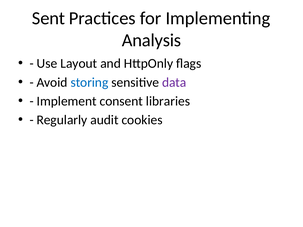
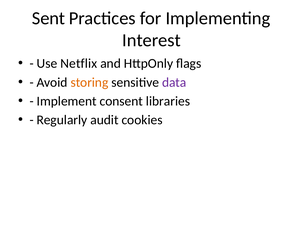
Analysis: Analysis -> Interest
Layout: Layout -> Netflix
storing colour: blue -> orange
